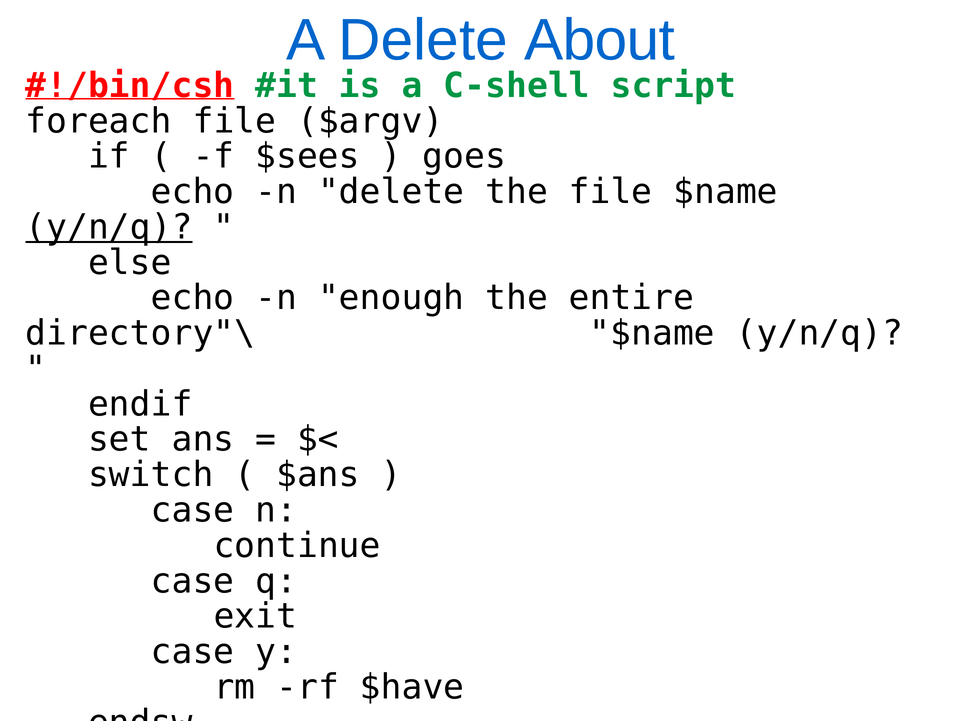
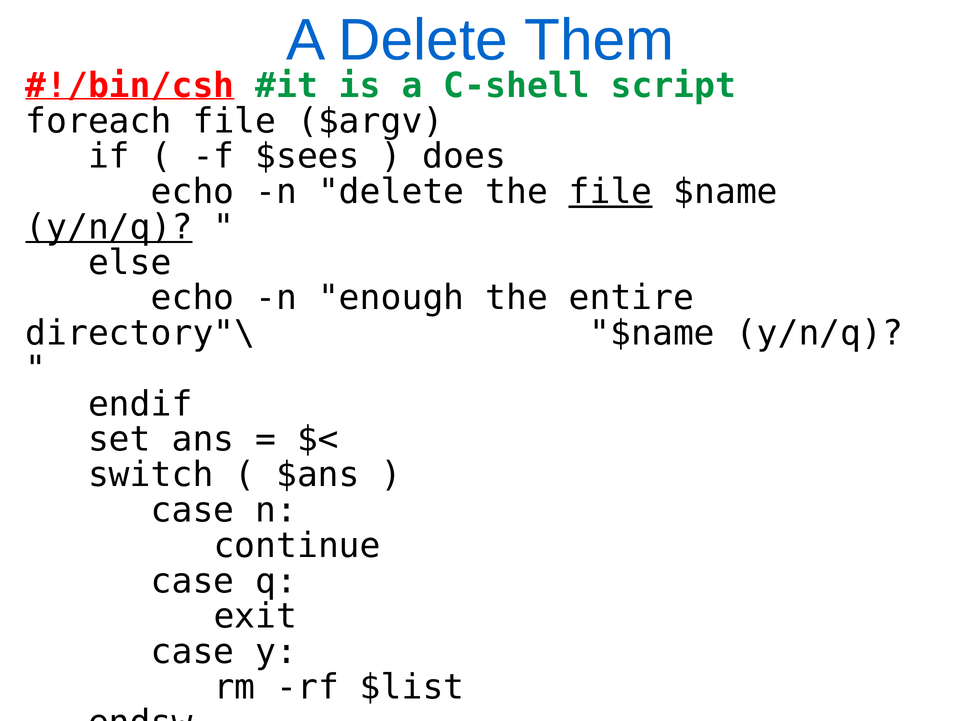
About: About -> Them
goes: goes -> does
file at (611, 192) underline: none -> present
$have: $have -> $list
